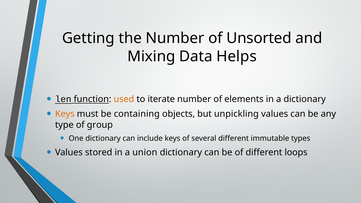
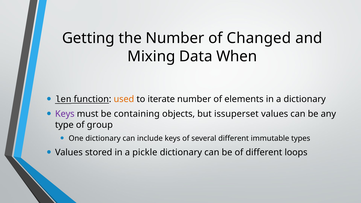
Unsorted: Unsorted -> Changed
Helps: Helps -> When
Keys at (65, 114) colour: orange -> purple
unpickling: unpickling -> issuperset
union: union -> pickle
